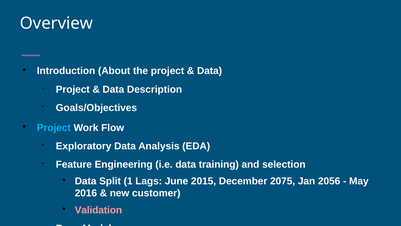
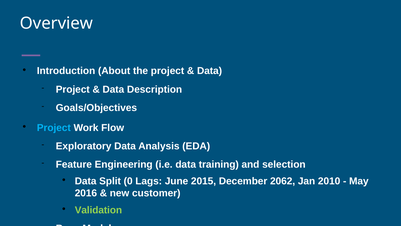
1: 1 -> 0
2075: 2075 -> 2062
2056: 2056 -> 2010
Validation colour: pink -> light green
